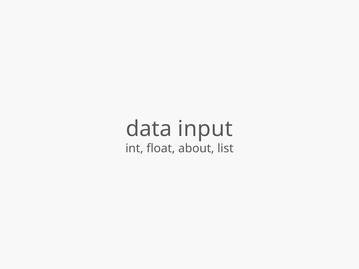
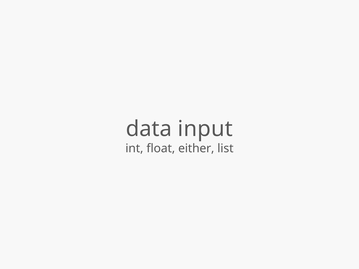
about: about -> either
